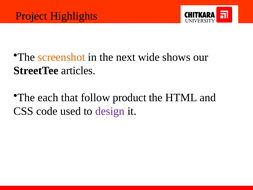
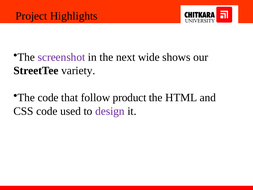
screenshot colour: orange -> purple
articles: articles -> variety
The each: each -> code
